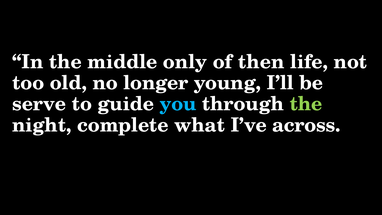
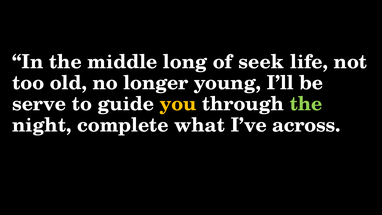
only: only -> long
then: then -> seek
you colour: light blue -> yellow
